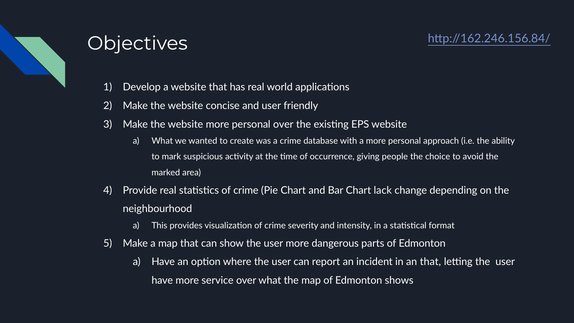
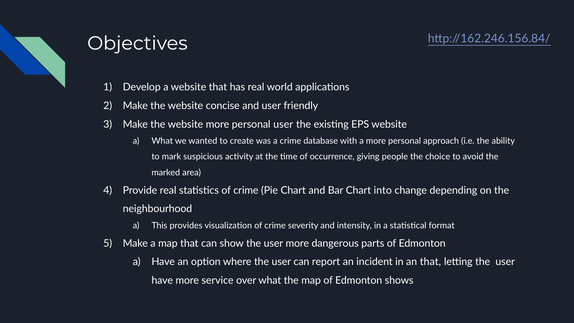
personal over: over -> user
lack: lack -> into
